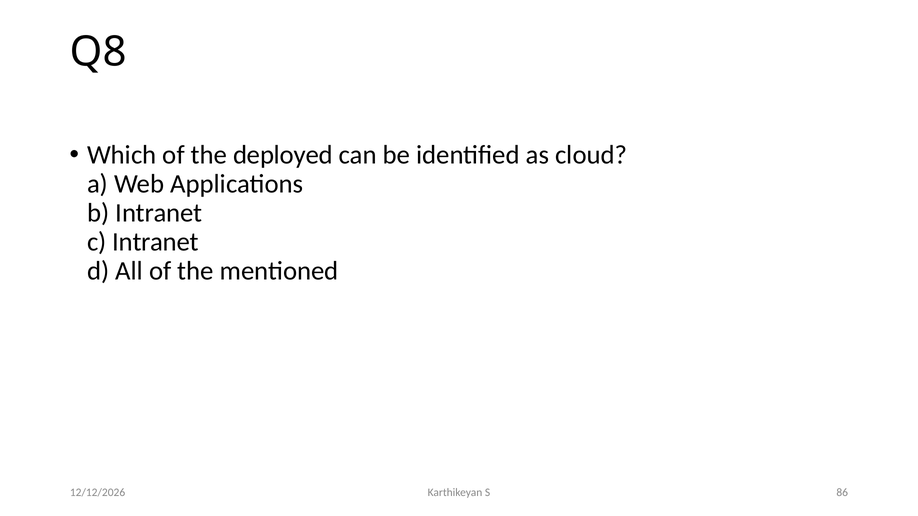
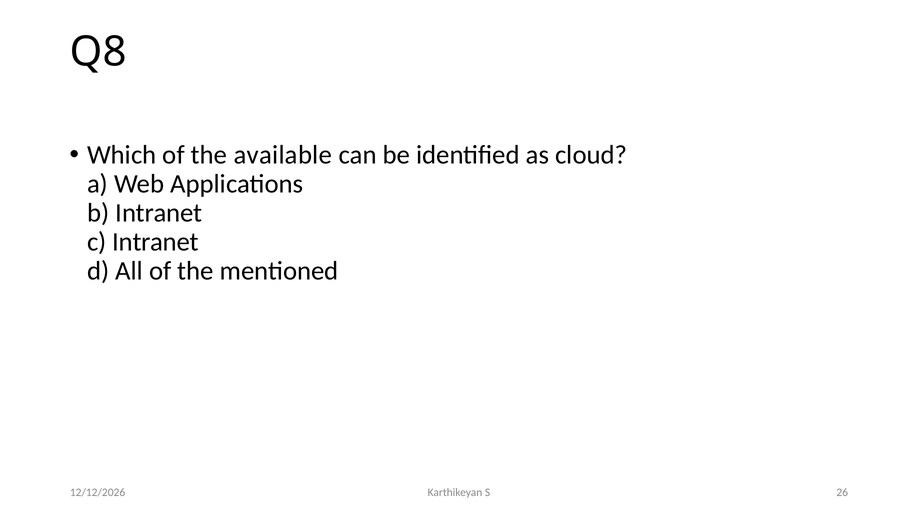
deployed: deployed -> available
86: 86 -> 26
